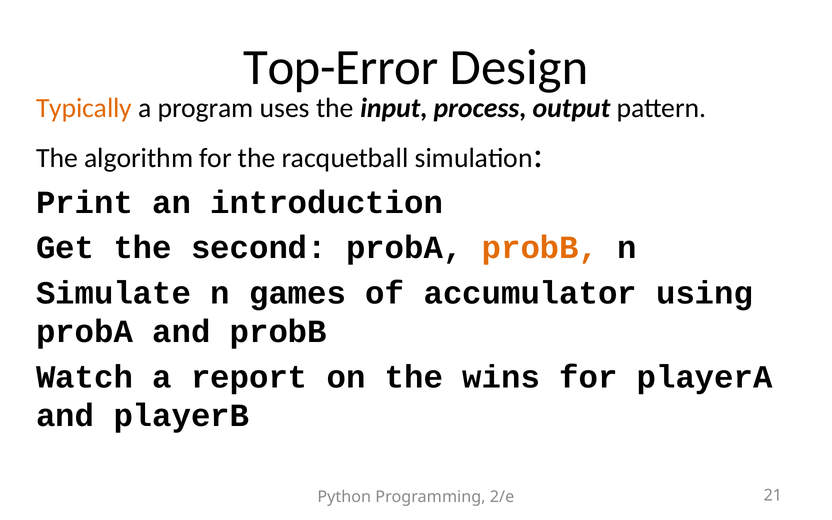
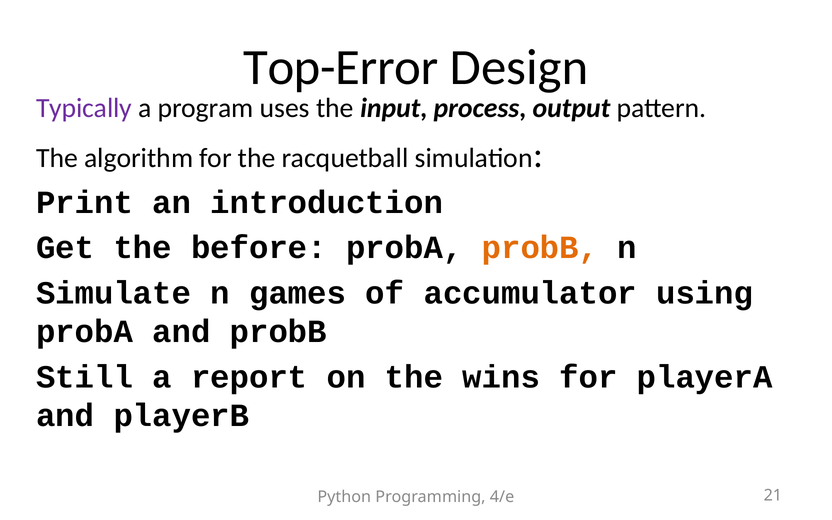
Typically colour: orange -> purple
second: second -> before
Watch: Watch -> Still
2/e: 2/e -> 4/e
